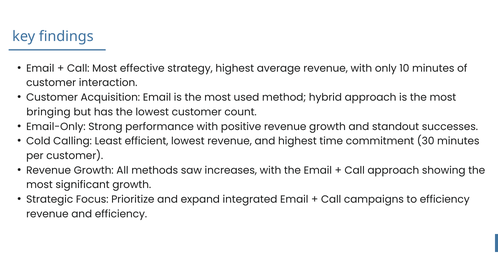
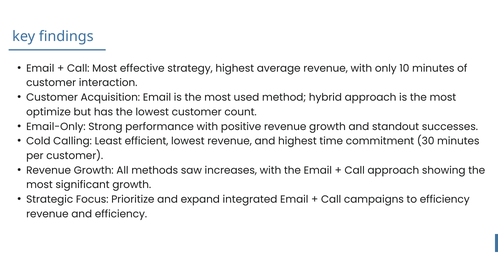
bringing: bringing -> optimize
